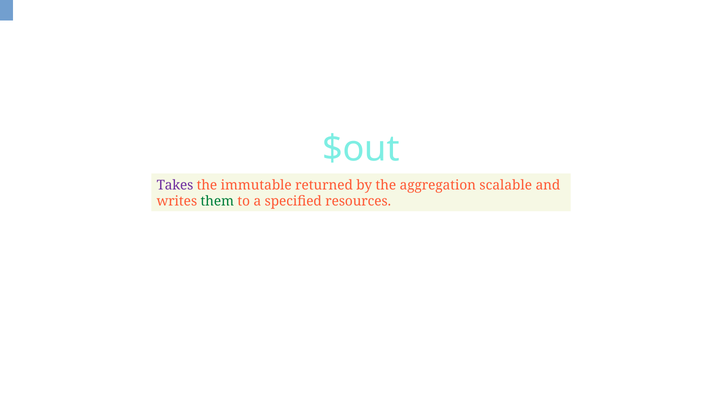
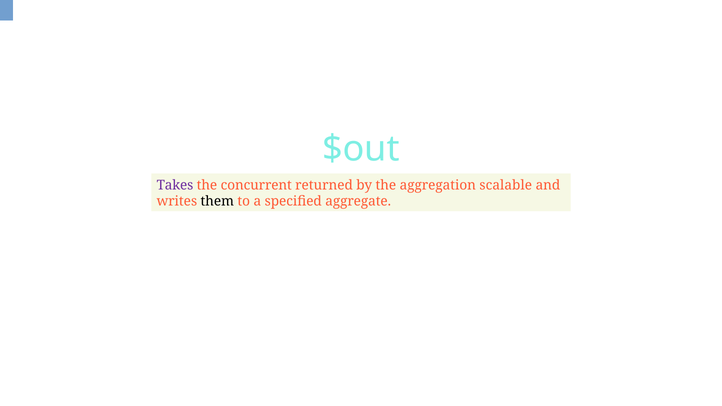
immutable: immutable -> concurrent
them colour: green -> black
resources: resources -> aggregate
